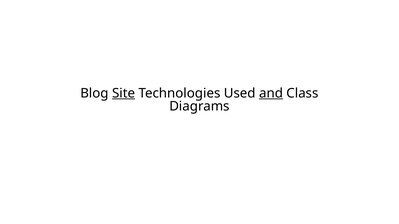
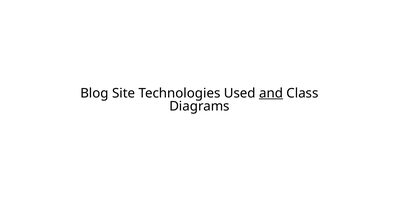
Site underline: present -> none
